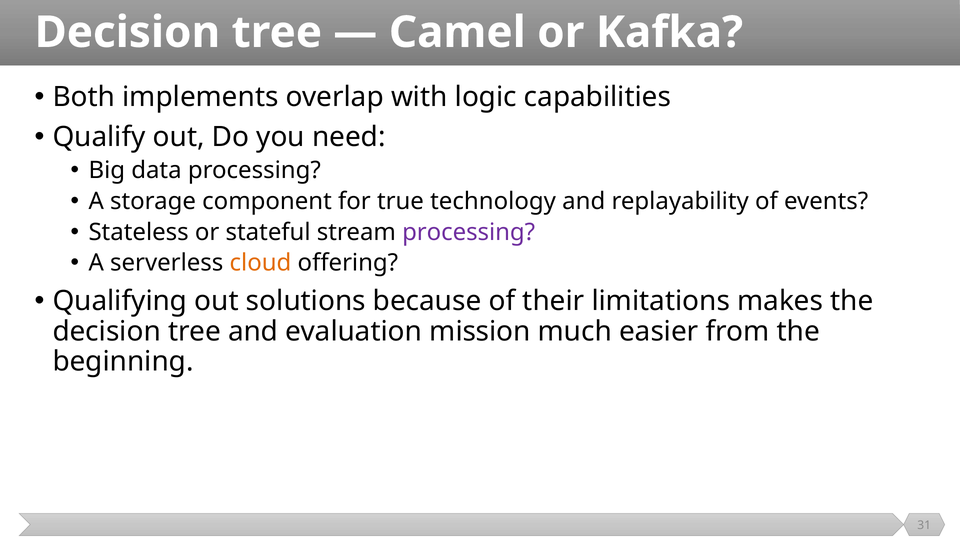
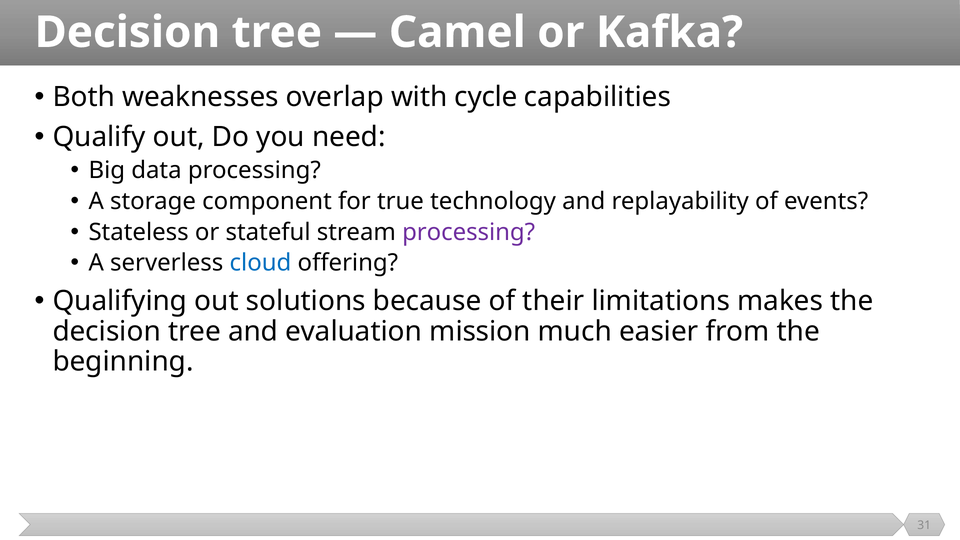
implements: implements -> weaknesses
logic: logic -> cycle
cloud colour: orange -> blue
